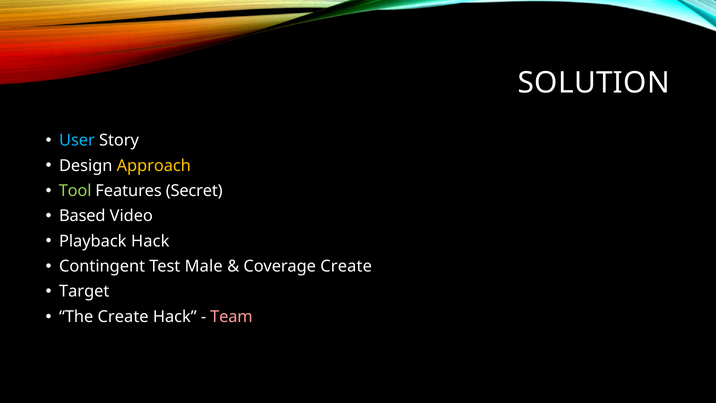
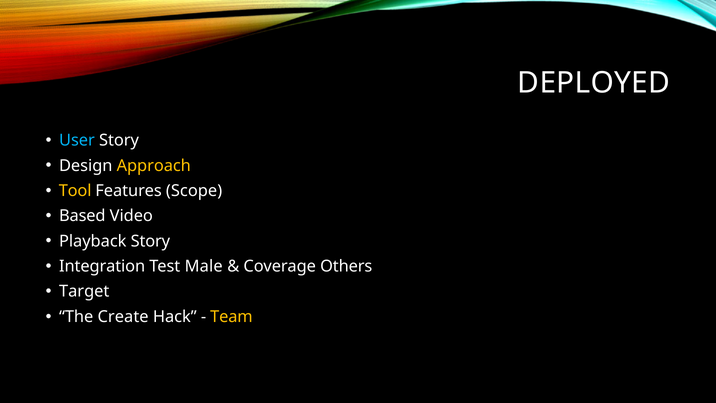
SOLUTION: SOLUTION -> DEPLOYED
Tool colour: light green -> yellow
Secret: Secret -> Scope
Playback Hack: Hack -> Story
Contingent: Contingent -> Integration
Coverage Create: Create -> Others
Team colour: pink -> yellow
